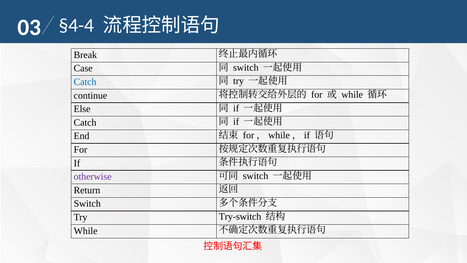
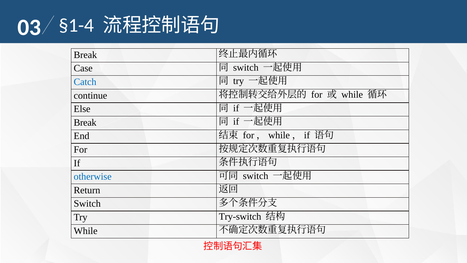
§4-4: §4-4 -> §1-4
Catch at (85, 122): Catch -> Break
otherwise colour: purple -> blue
